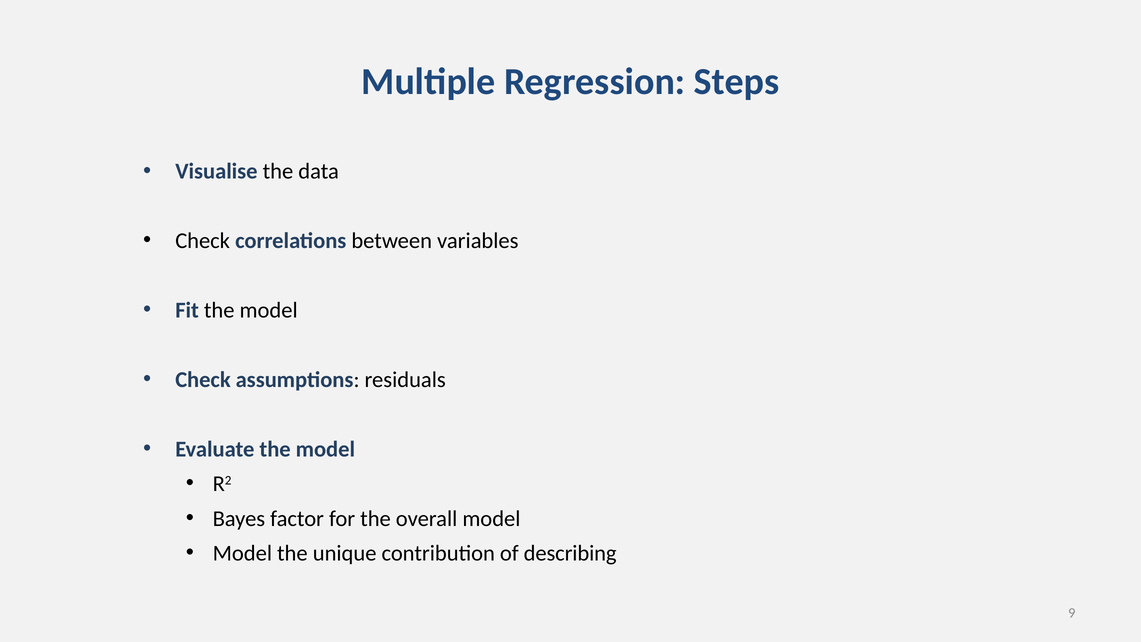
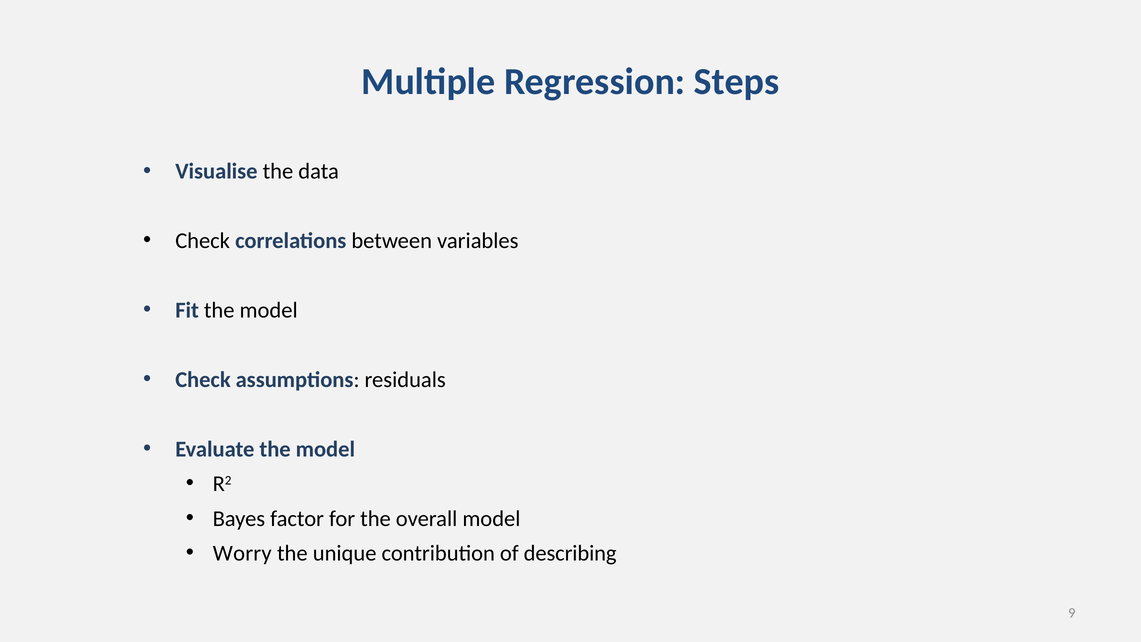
Model at (242, 553): Model -> Worry
